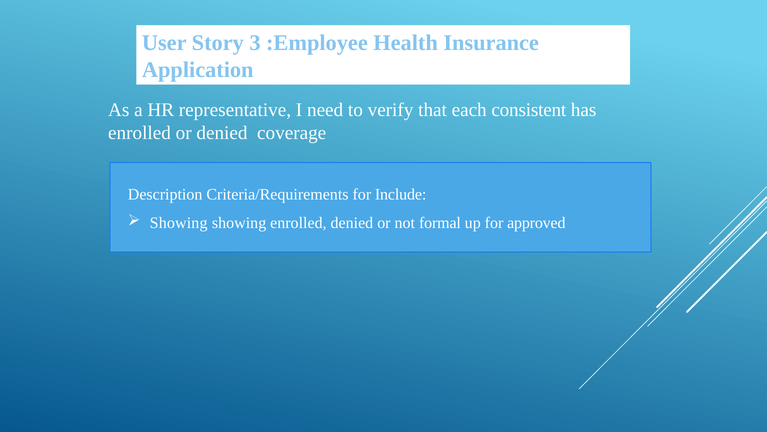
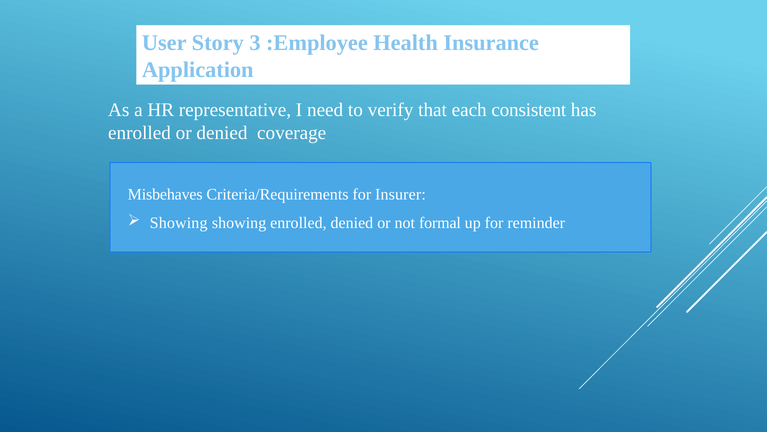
Description: Description -> Misbehaves
Include: Include -> Insurer
approved: approved -> reminder
